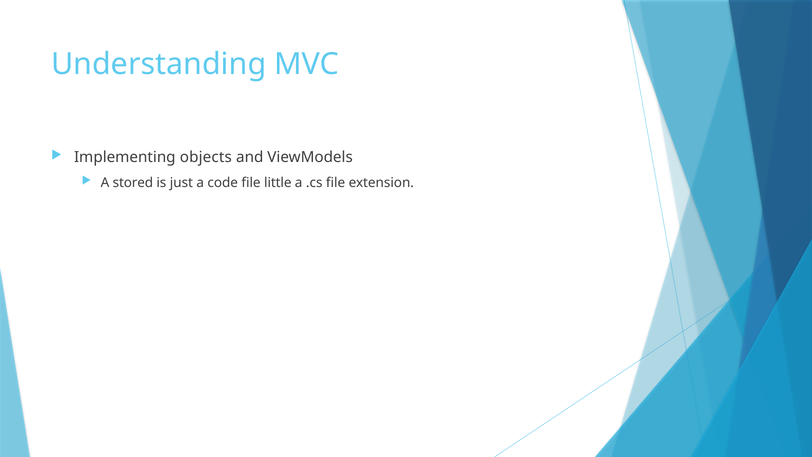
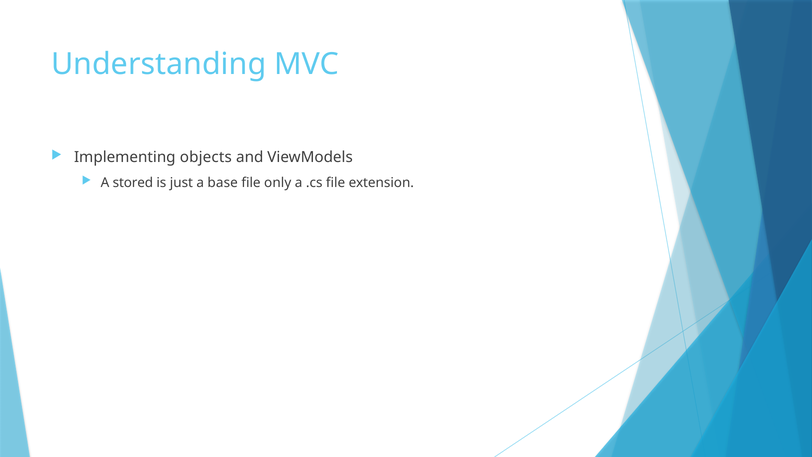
code: code -> base
little: little -> only
